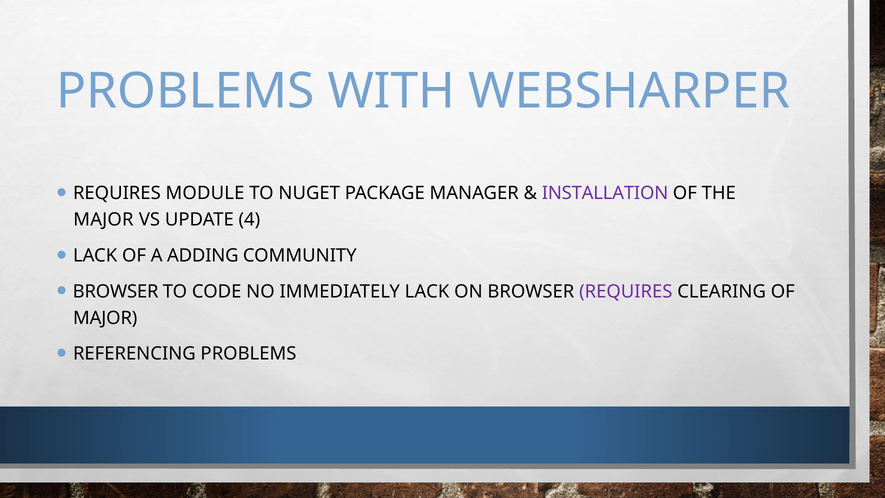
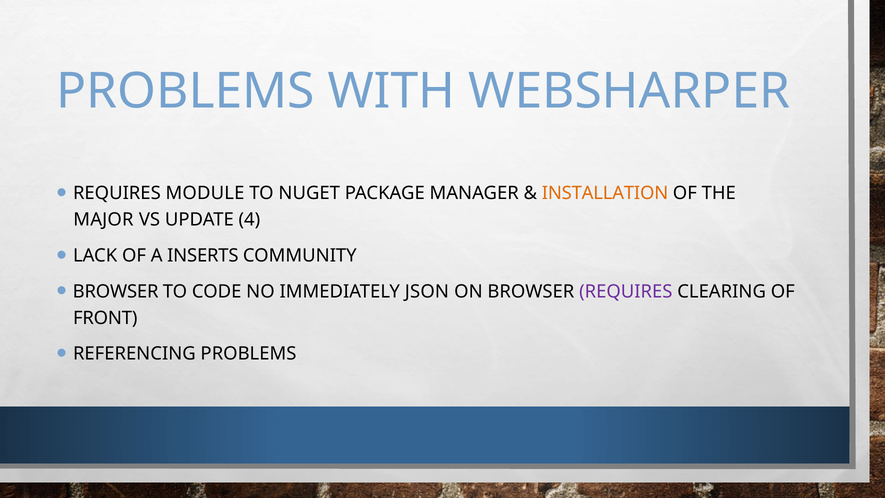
INSTALLATION colour: purple -> orange
ADDING: ADDING -> INSERTS
IMMEDIATELY LACK: LACK -> JSON
MAJOR at (105, 318): MAJOR -> FRONT
